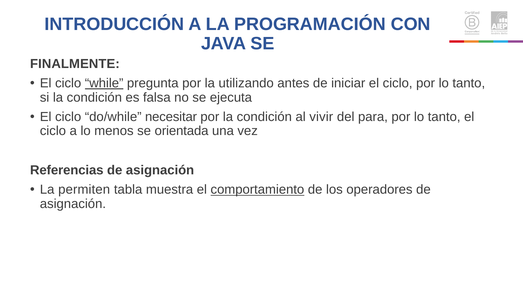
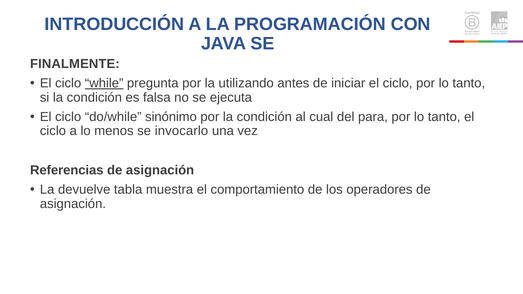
necesitar: necesitar -> sinónimo
vivir: vivir -> cual
orientada: orientada -> invocarlo
permiten: permiten -> devuelve
comportamiento underline: present -> none
